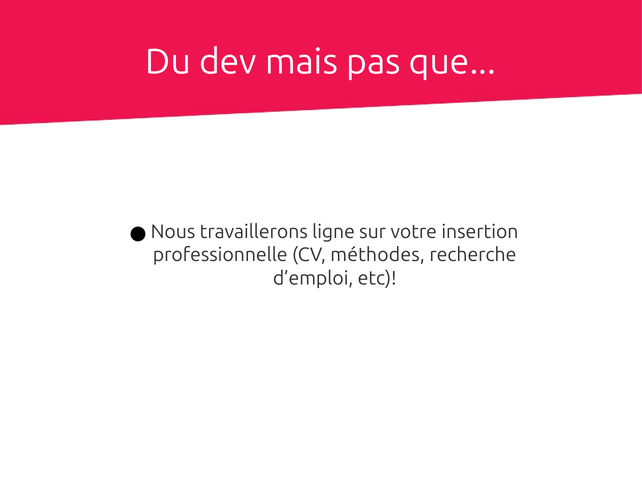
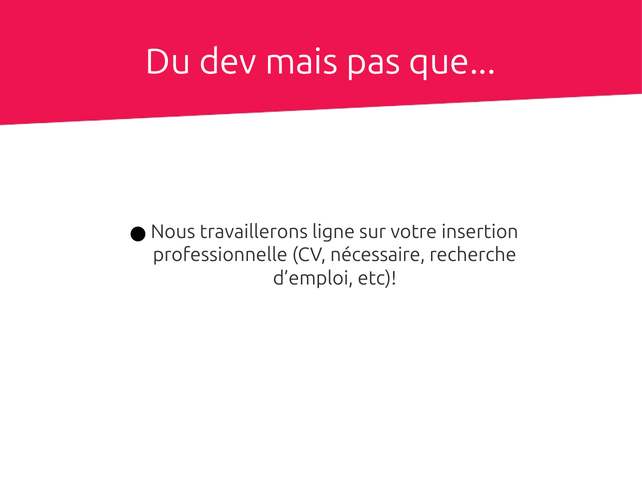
méthodes: méthodes -> nécessaire
